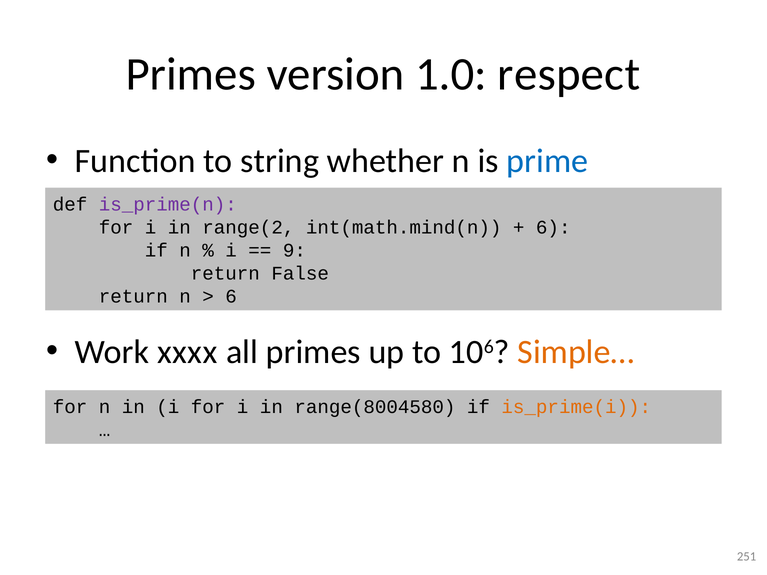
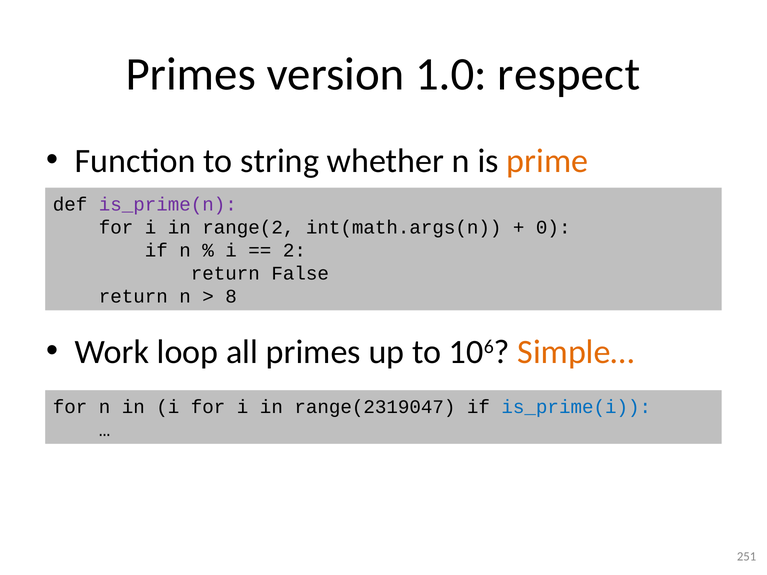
prime colour: blue -> orange
int(math.mind(n: int(math.mind(n -> int(math.args(n
6 at (553, 227): 6 -> 0
9: 9 -> 2
6 at (231, 296): 6 -> 8
xxxx: xxxx -> loop
range(8004580: range(8004580 -> range(2319047
is_prime(i colour: orange -> blue
